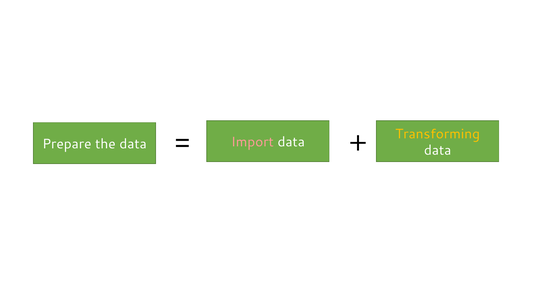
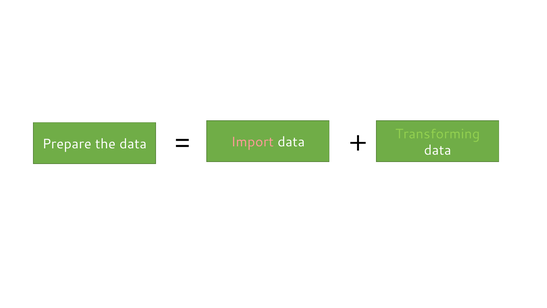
Transforming colour: yellow -> light green
